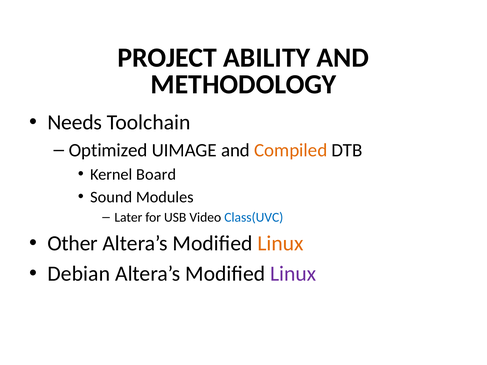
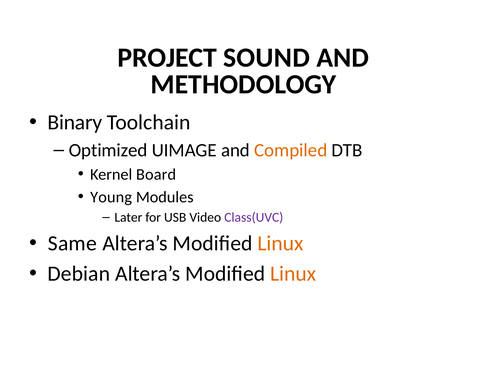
ABILITY: ABILITY -> SOUND
Needs: Needs -> Binary
Sound: Sound -> Young
Class(UVC colour: blue -> purple
Other: Other -> Same
Linux at (293, 274) colour: purple -> orange
